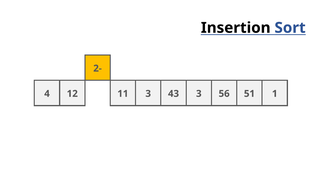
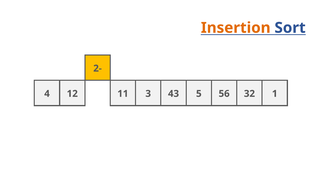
Insertion colour: black -> orange
43 3: 3 -> 5
51: 51 -> 32
